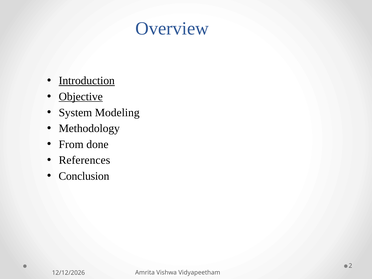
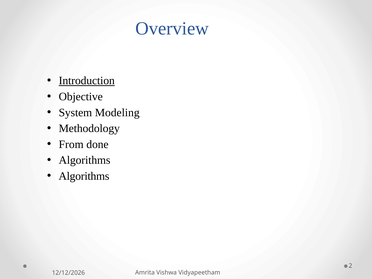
Objective underline: present -> none
References at (84, 160): References -> Algorithms
Conclusion at (84, 176): Conclusion -> Algorithms
